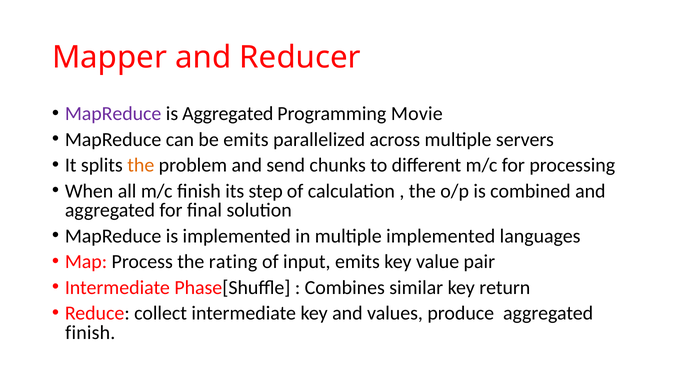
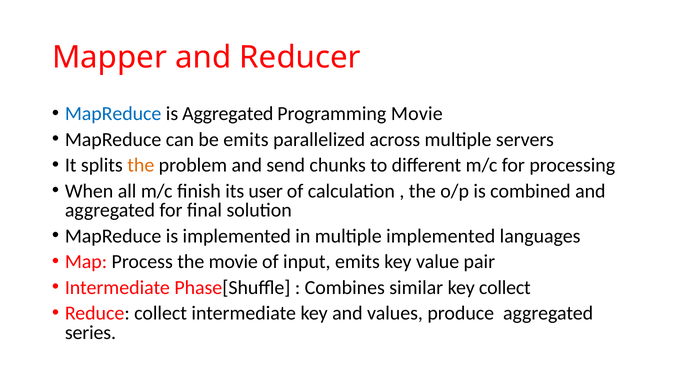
MapReduce at (113, 114) colour: purple -> blue
step: step -> user
the rating: rating -> movie
key return: return -> collect
finish at (90, 333): finish -> series
